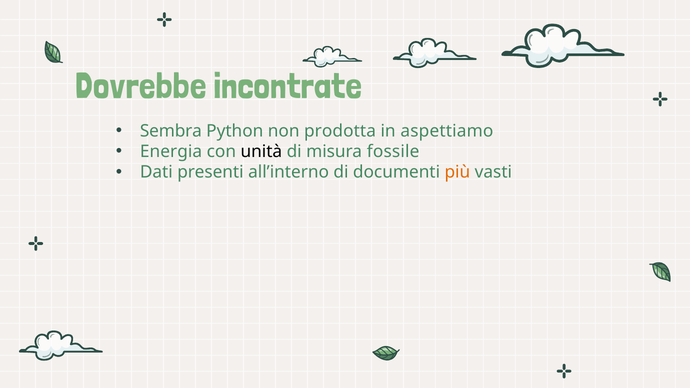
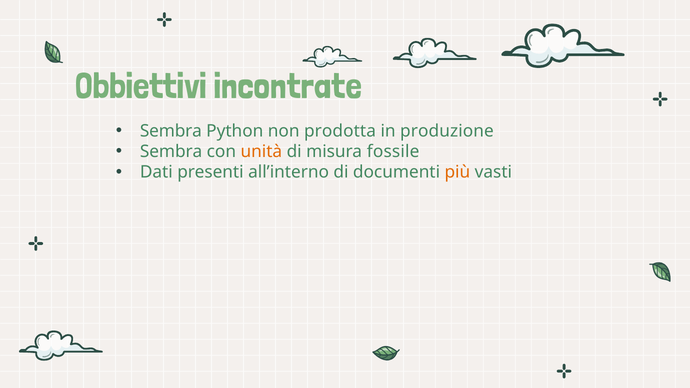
Dovrebbe: Dovrebbe -> Obbiettivi
aspettiamo: aspettiamo -> produzione
Energia at (171, 152): Energia -> Sembra
unità colour: black -> orange
